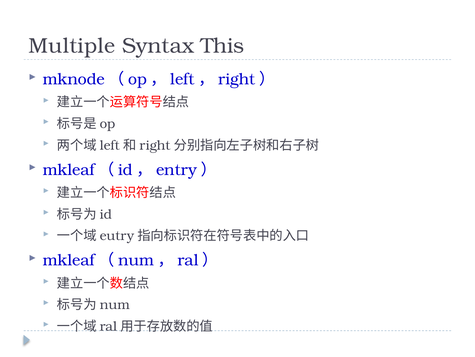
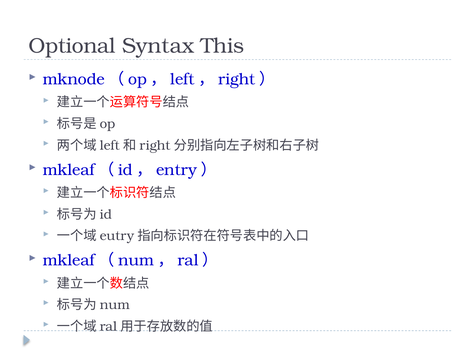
Multiple: Multiple -> Optional
